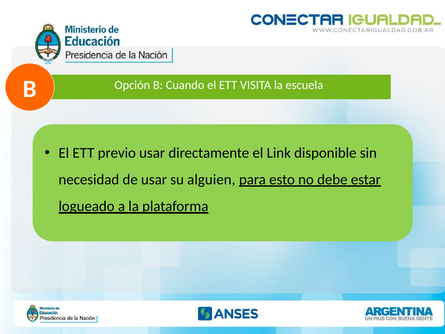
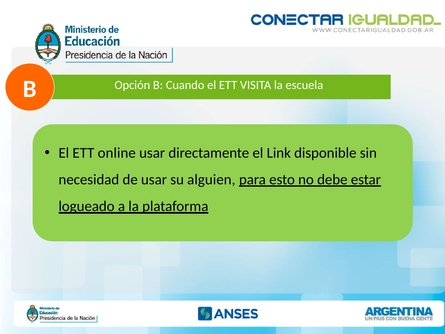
previo: previo -> online
